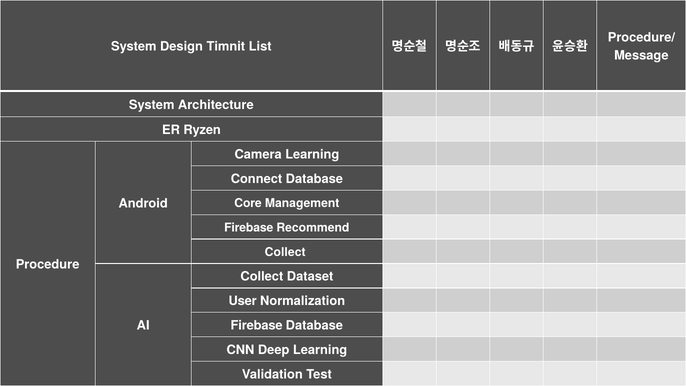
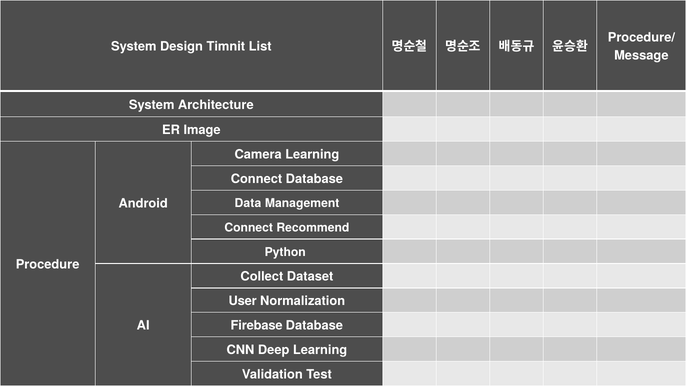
Ryzen: Ryzen -> Image
Core: Core -> Data
Firebase at (249, 228): Firebase -> Connect
Collect at (285, 252): Collect -> Python
